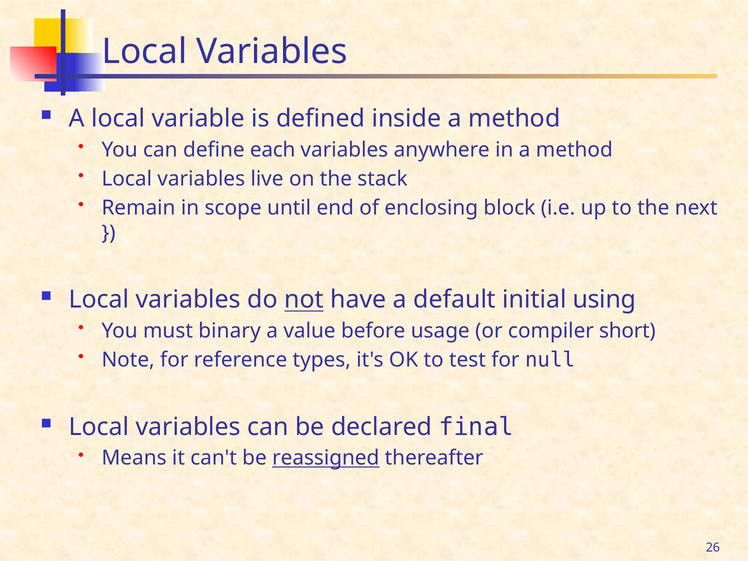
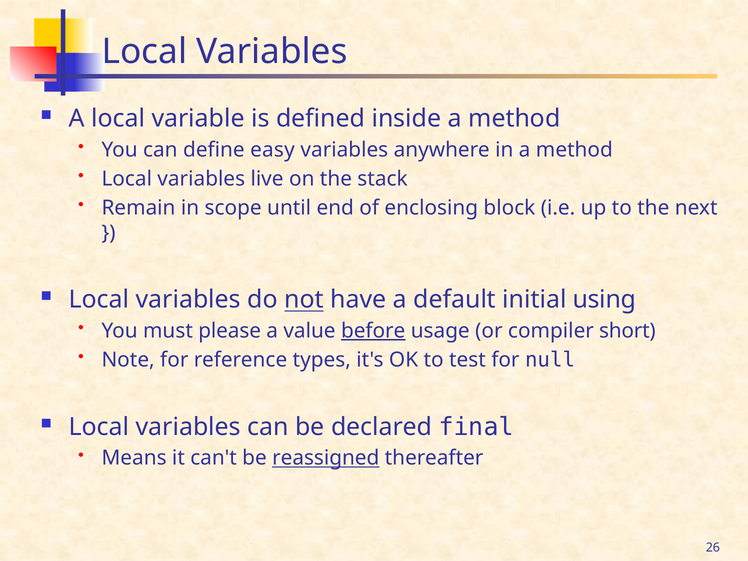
each: each -> easy
binary: binary -> please
before underline: none -> present
